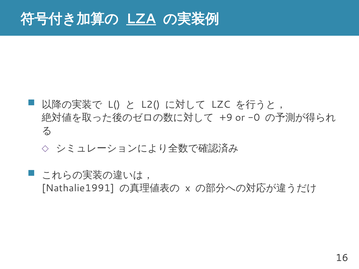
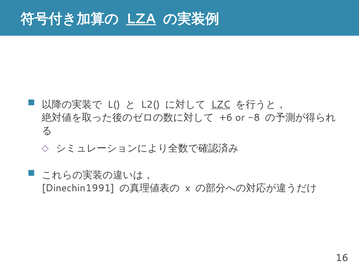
LZC underline: none -> present
+9: +9 -> +6
-0: -0 -> -8
Nathalie1991: Nathalie1991 -> Dinechin1991
